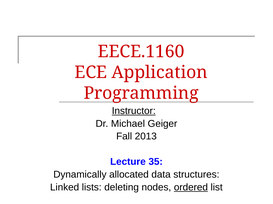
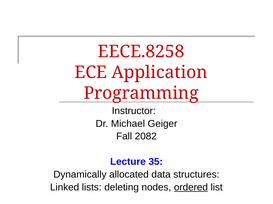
EECE.1160: EECE.1160 -> EECE.8258
Instructor underline: present -> none
2013: 2013 -> 2082
